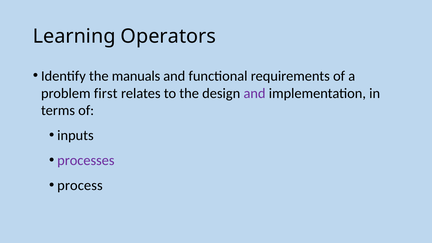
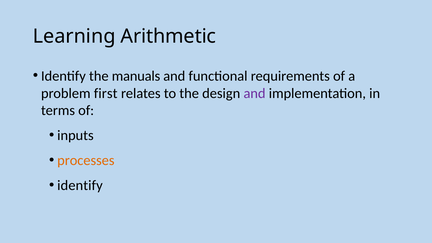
Operators: Operators -> Arithmetic
processes colour: purple -> orange
process at (80, 185): process -> identify
